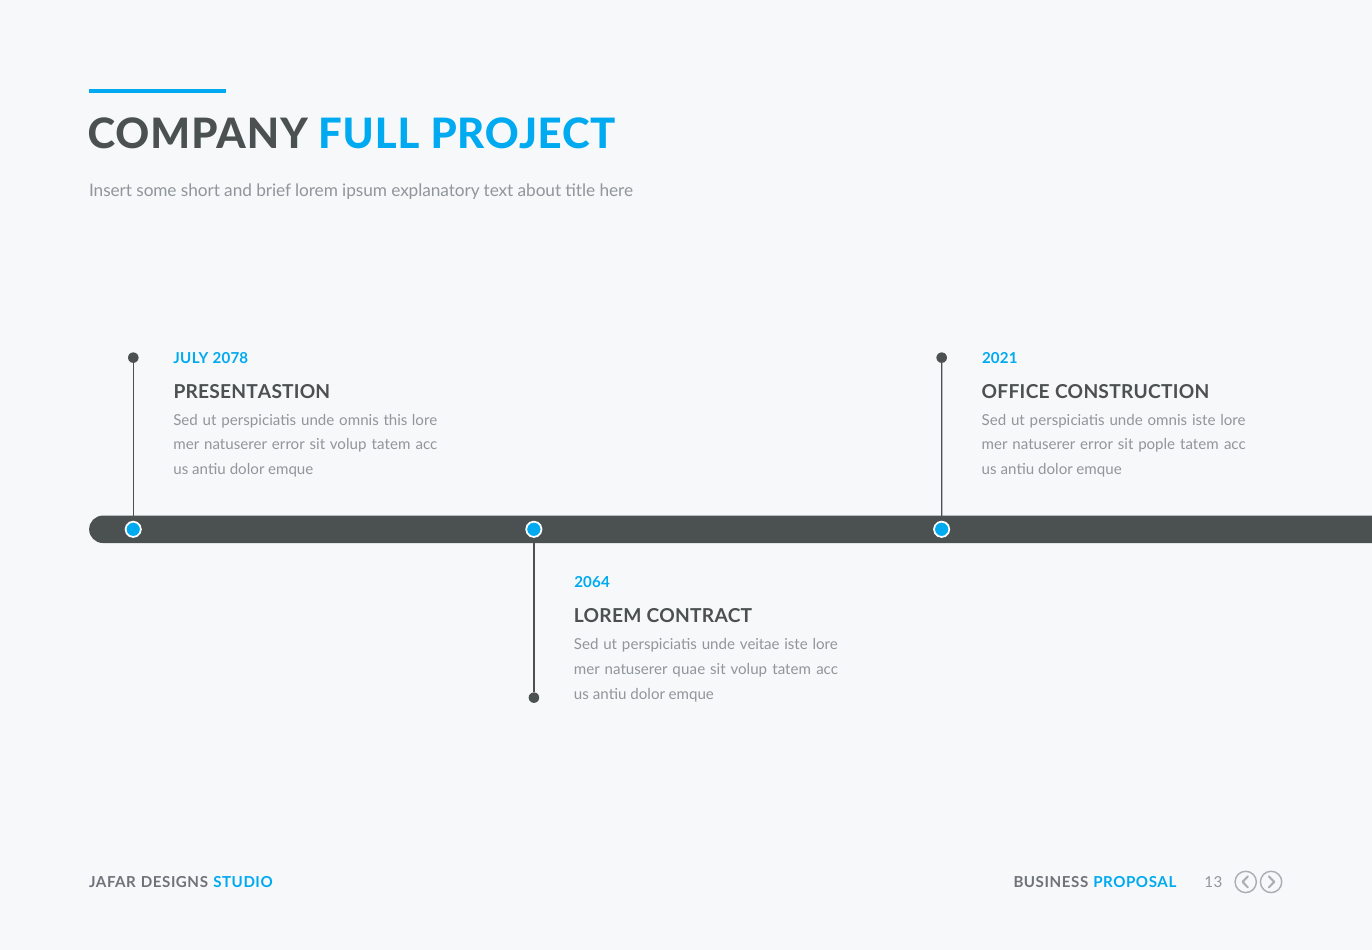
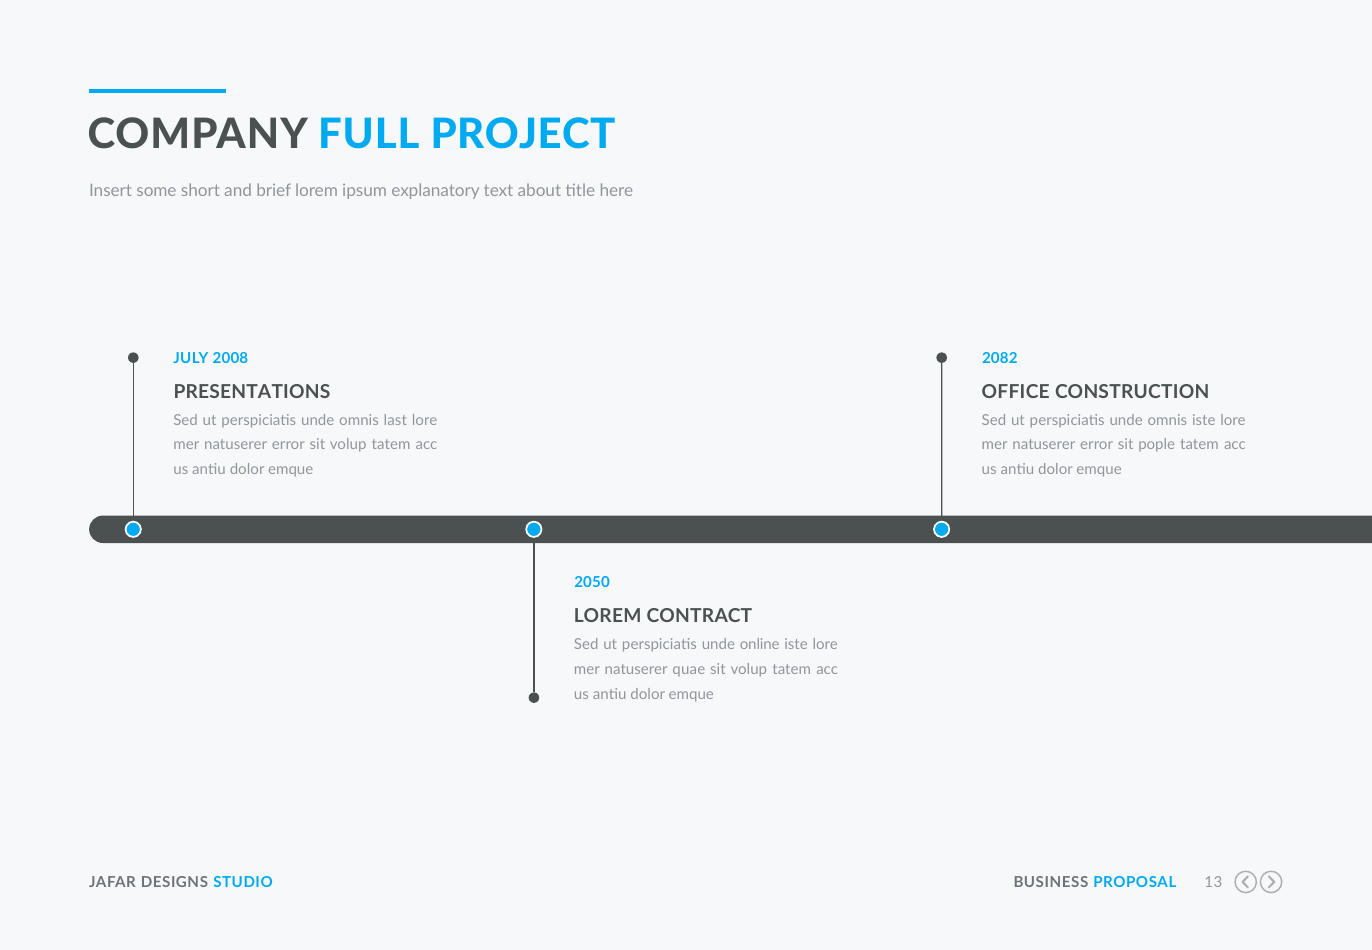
2078: 2078 -> 2008
2021: 2021 -> 2082
PRESENTASTION: PRESENTASTION -> PRESENTATIONS
this: this -> last
2064: 2064 -> 2050
veitae: veitae -> online
